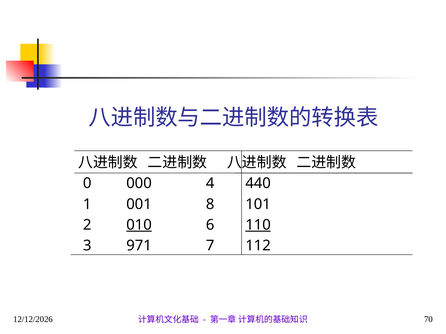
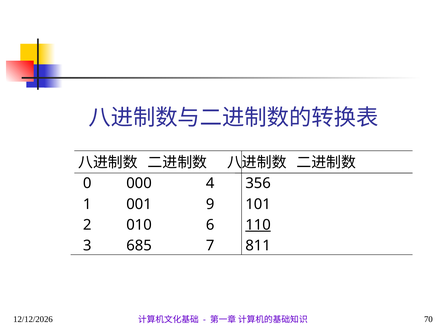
440: 440 -> 356
8: 8 -> 9
010 underline: present -> none
971: 971 -> 685
112: 112 -> 811
